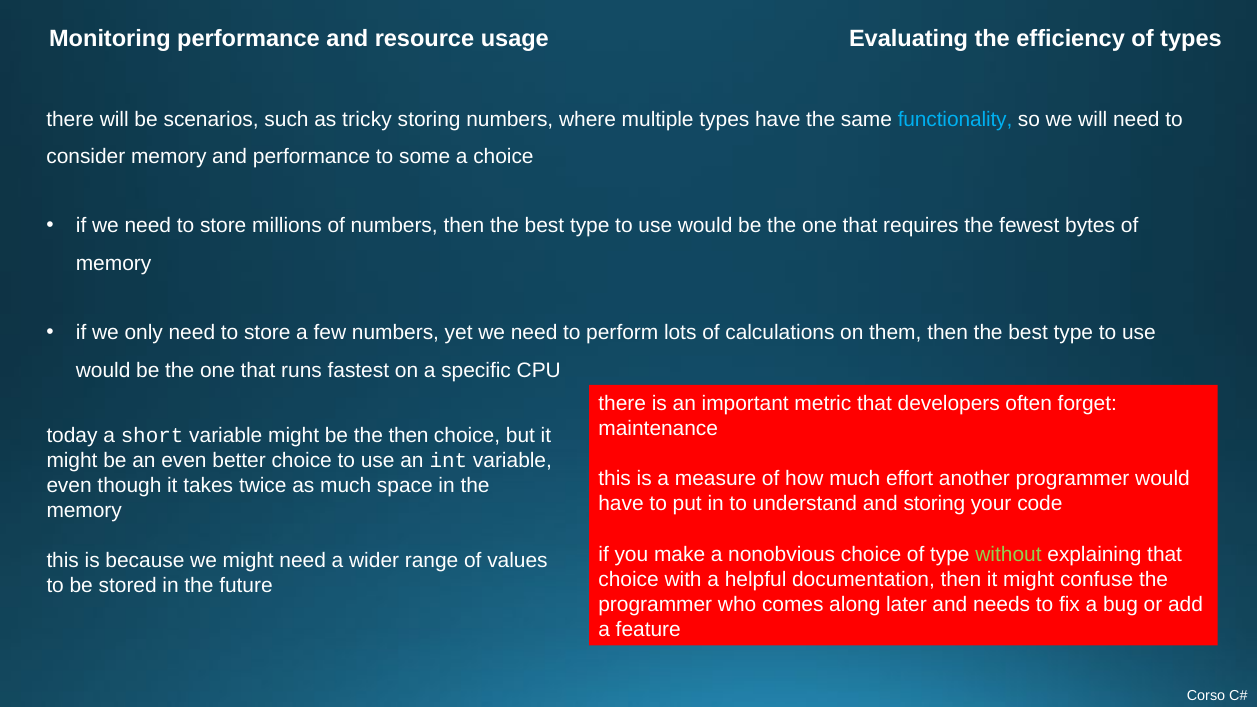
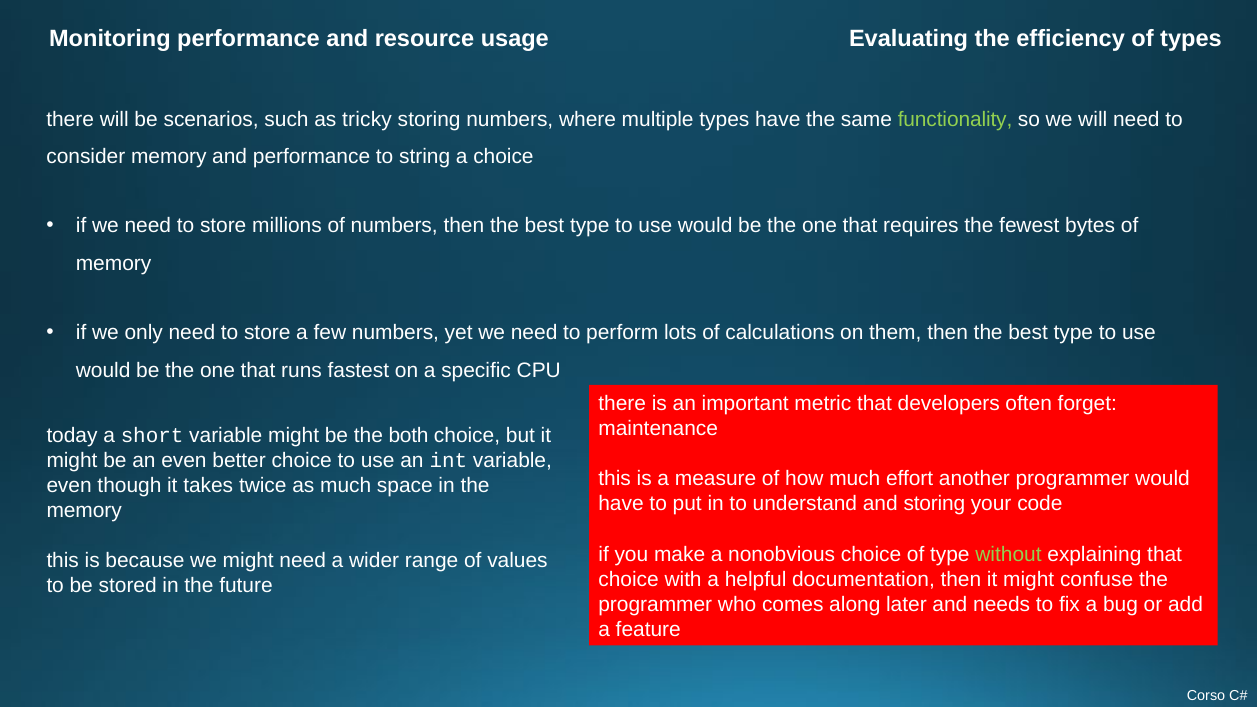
functionality colour: light blue -> light green
some: some -> string
the then: then -> both
